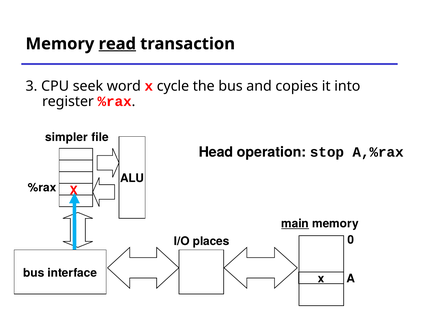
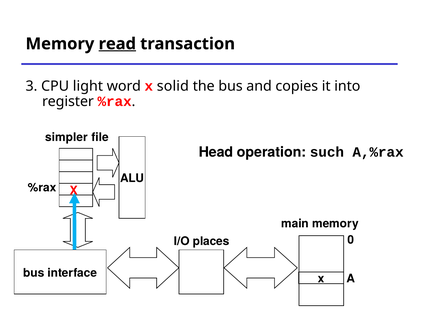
seek: seek -> light
cycle: cycle -> solid
stop: stop -> such
main underline: present -> none
